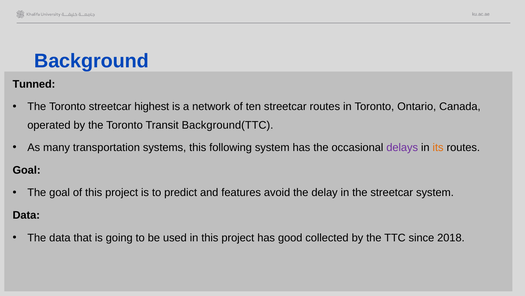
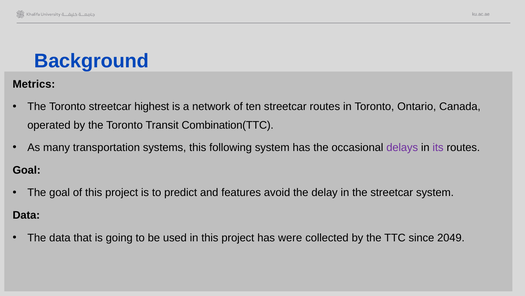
Tunned: Tunned -> Metrics
Background(TTC: Background(TTC -> Combination(TTC
its colour: orange -> purple
good: good -> were
2018: 2018 -> 2049
